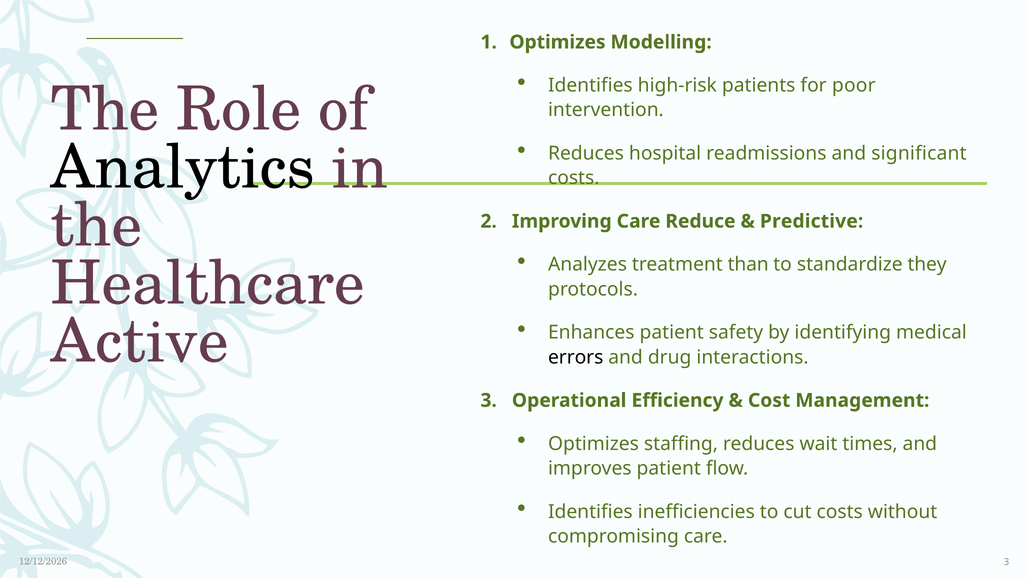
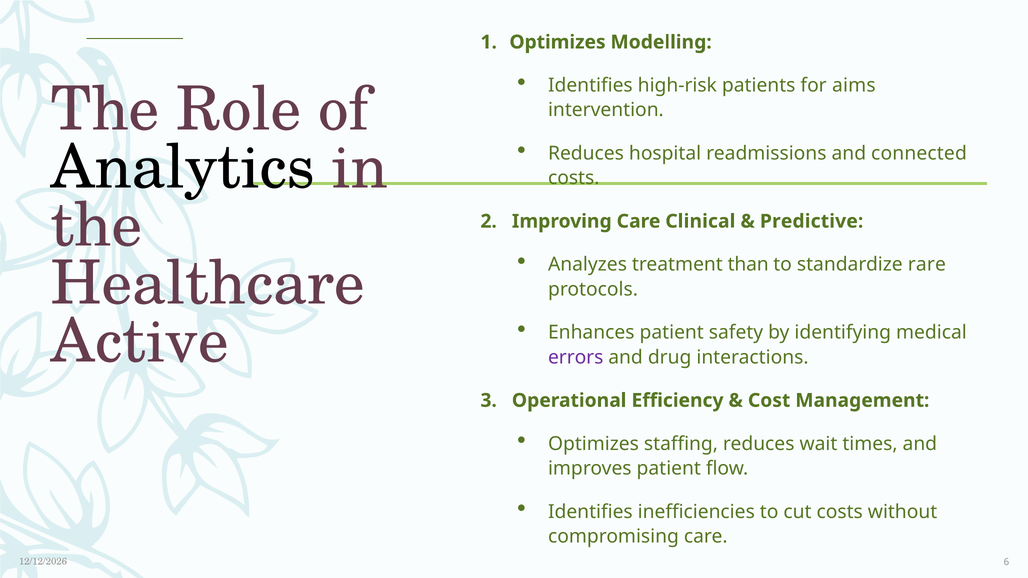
poor: poor -> aims
significant: significant -> connected
Reduce: Reduce -> Clinical
they: they -> rare
errors colour: black -> purple
3 at (1006, 562): 3 -> 6
